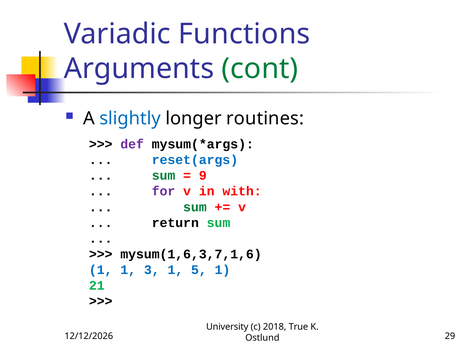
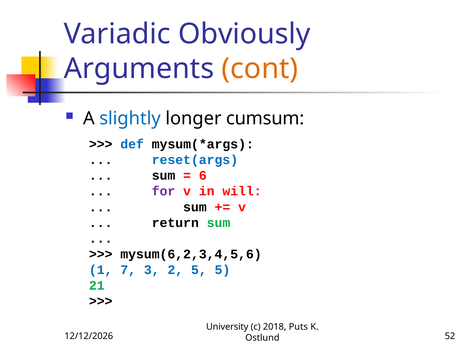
Functions: Functions -> Obviously
cont colour: green -> orange
routines: routines -> cumsum
def colour: purple -> blue
sum at (164, 175) colour: green -> black
9: 9 -> 6
with: with -> will
sum at (195, 207) colour: green -> black
mysum(1,6,3,7,1,6: mysum(1,6,3,7,1,6 -> mysum(6,2,3,4,5,6
1 1: 1 -> 7
3 1: 1 -> 2
5 1: 1 -> 5
True: True -> Puts
29: 29 -> 52
